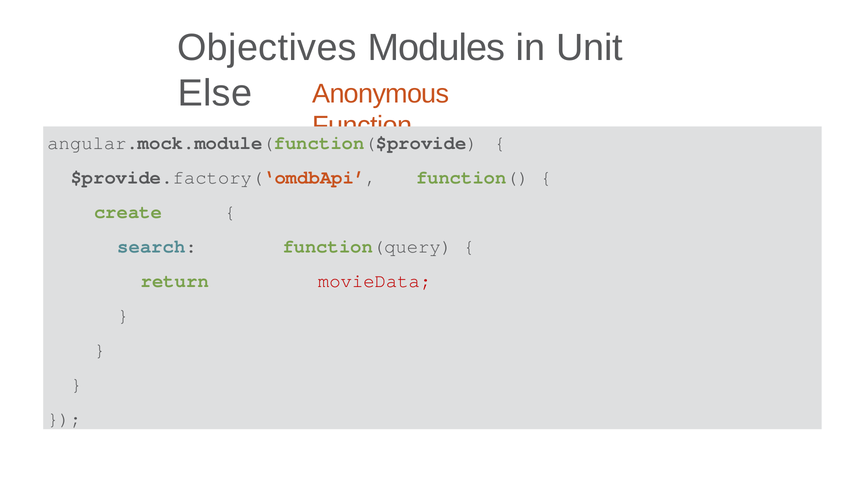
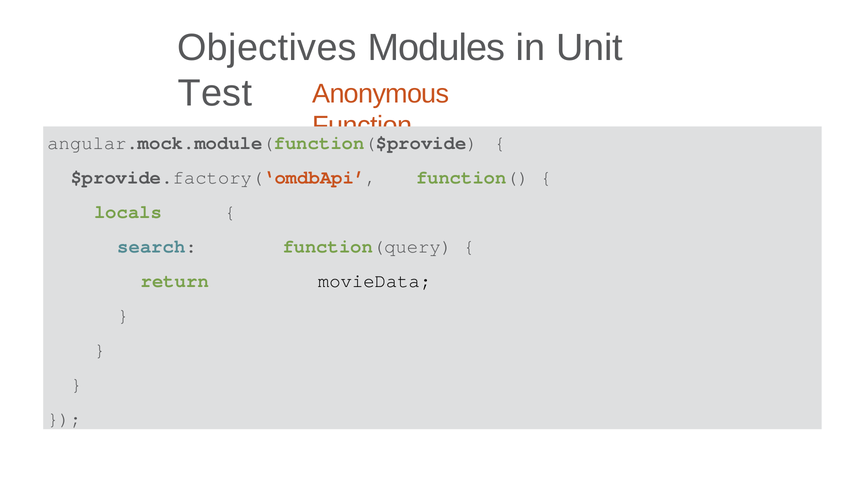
Else: Else -> Test
create: create -> locals
movieData colour: red -> black
